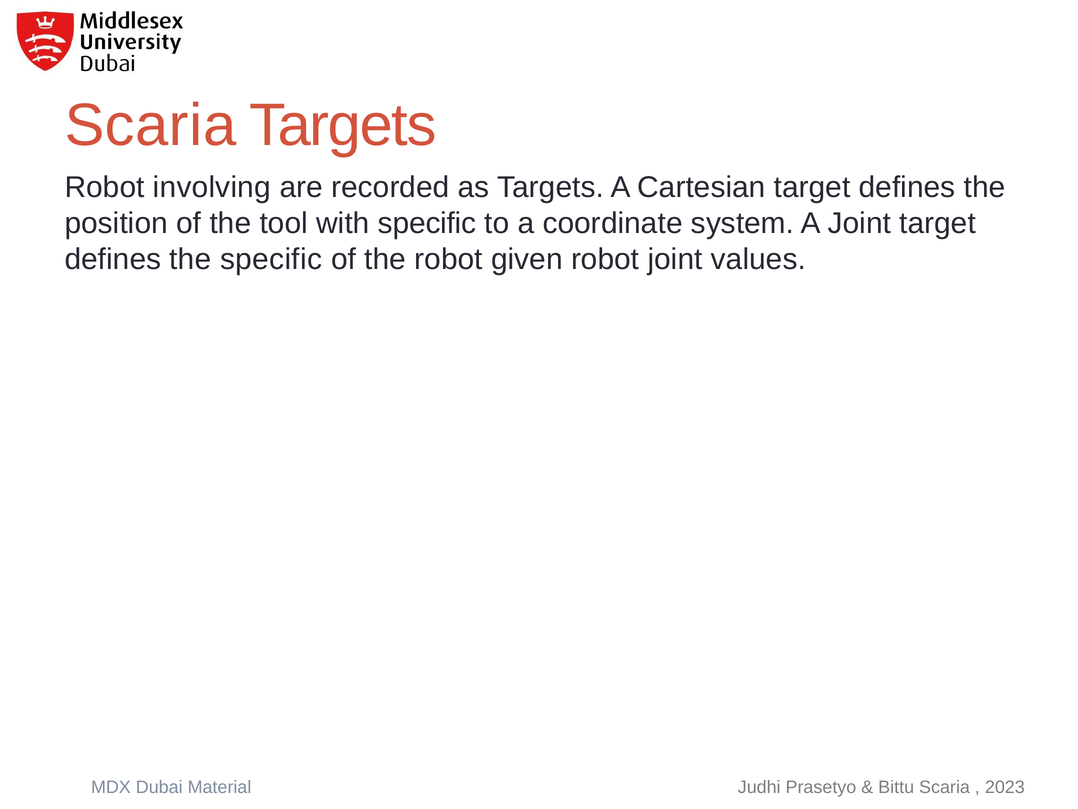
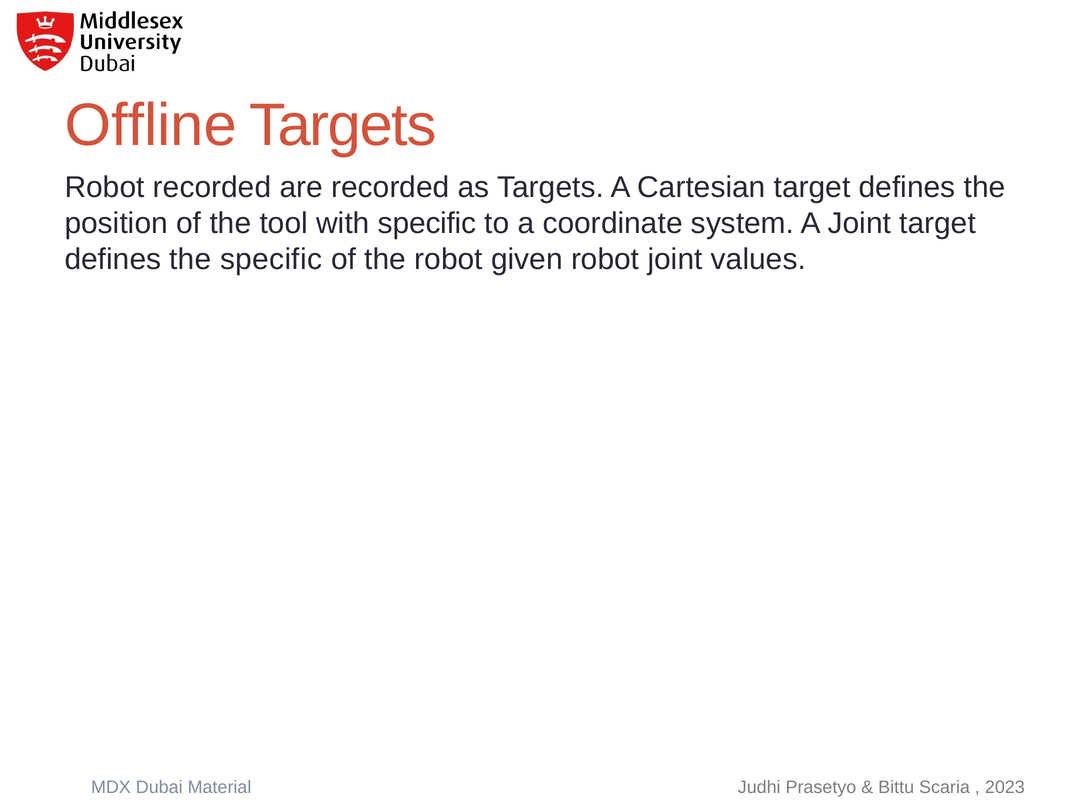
Scaria at (151, 125): Scaria -> Offline
Robot involving: involving -> recorded
